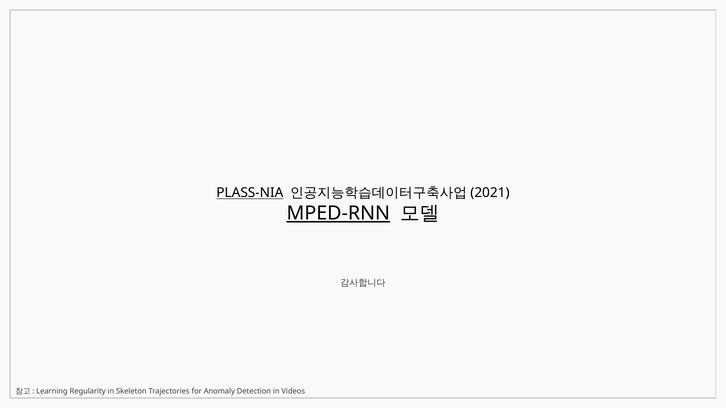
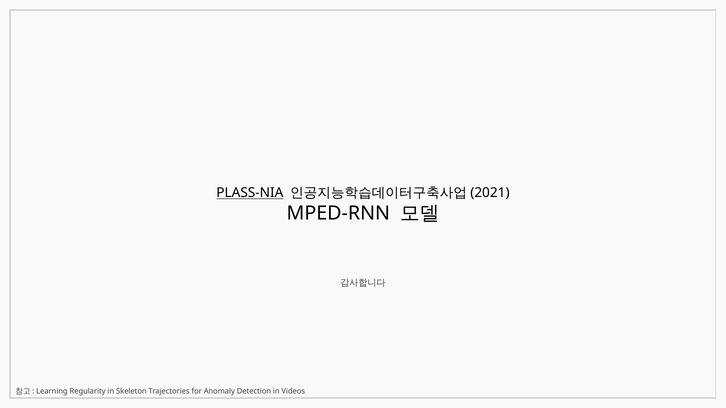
MPED-RNN underline: present -> none
